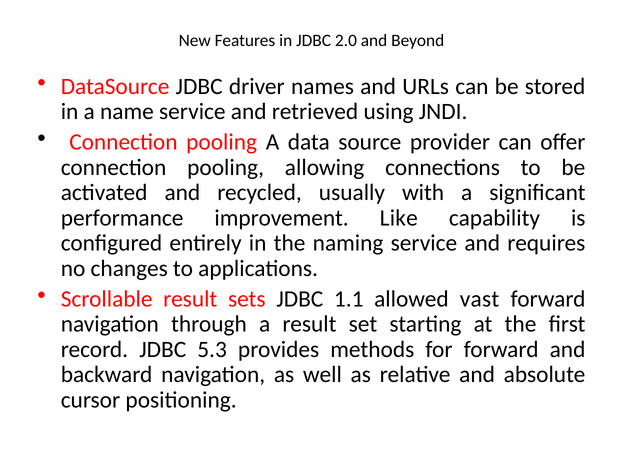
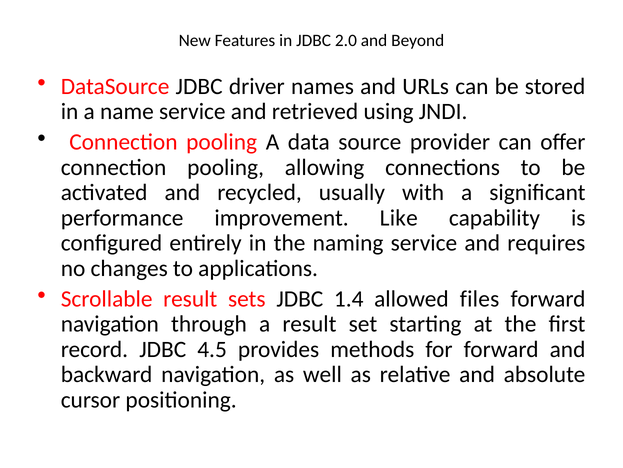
1.1: 1.1 -> 1.4
vast: vast -> files
5.3: 5.3 -> 4.5
